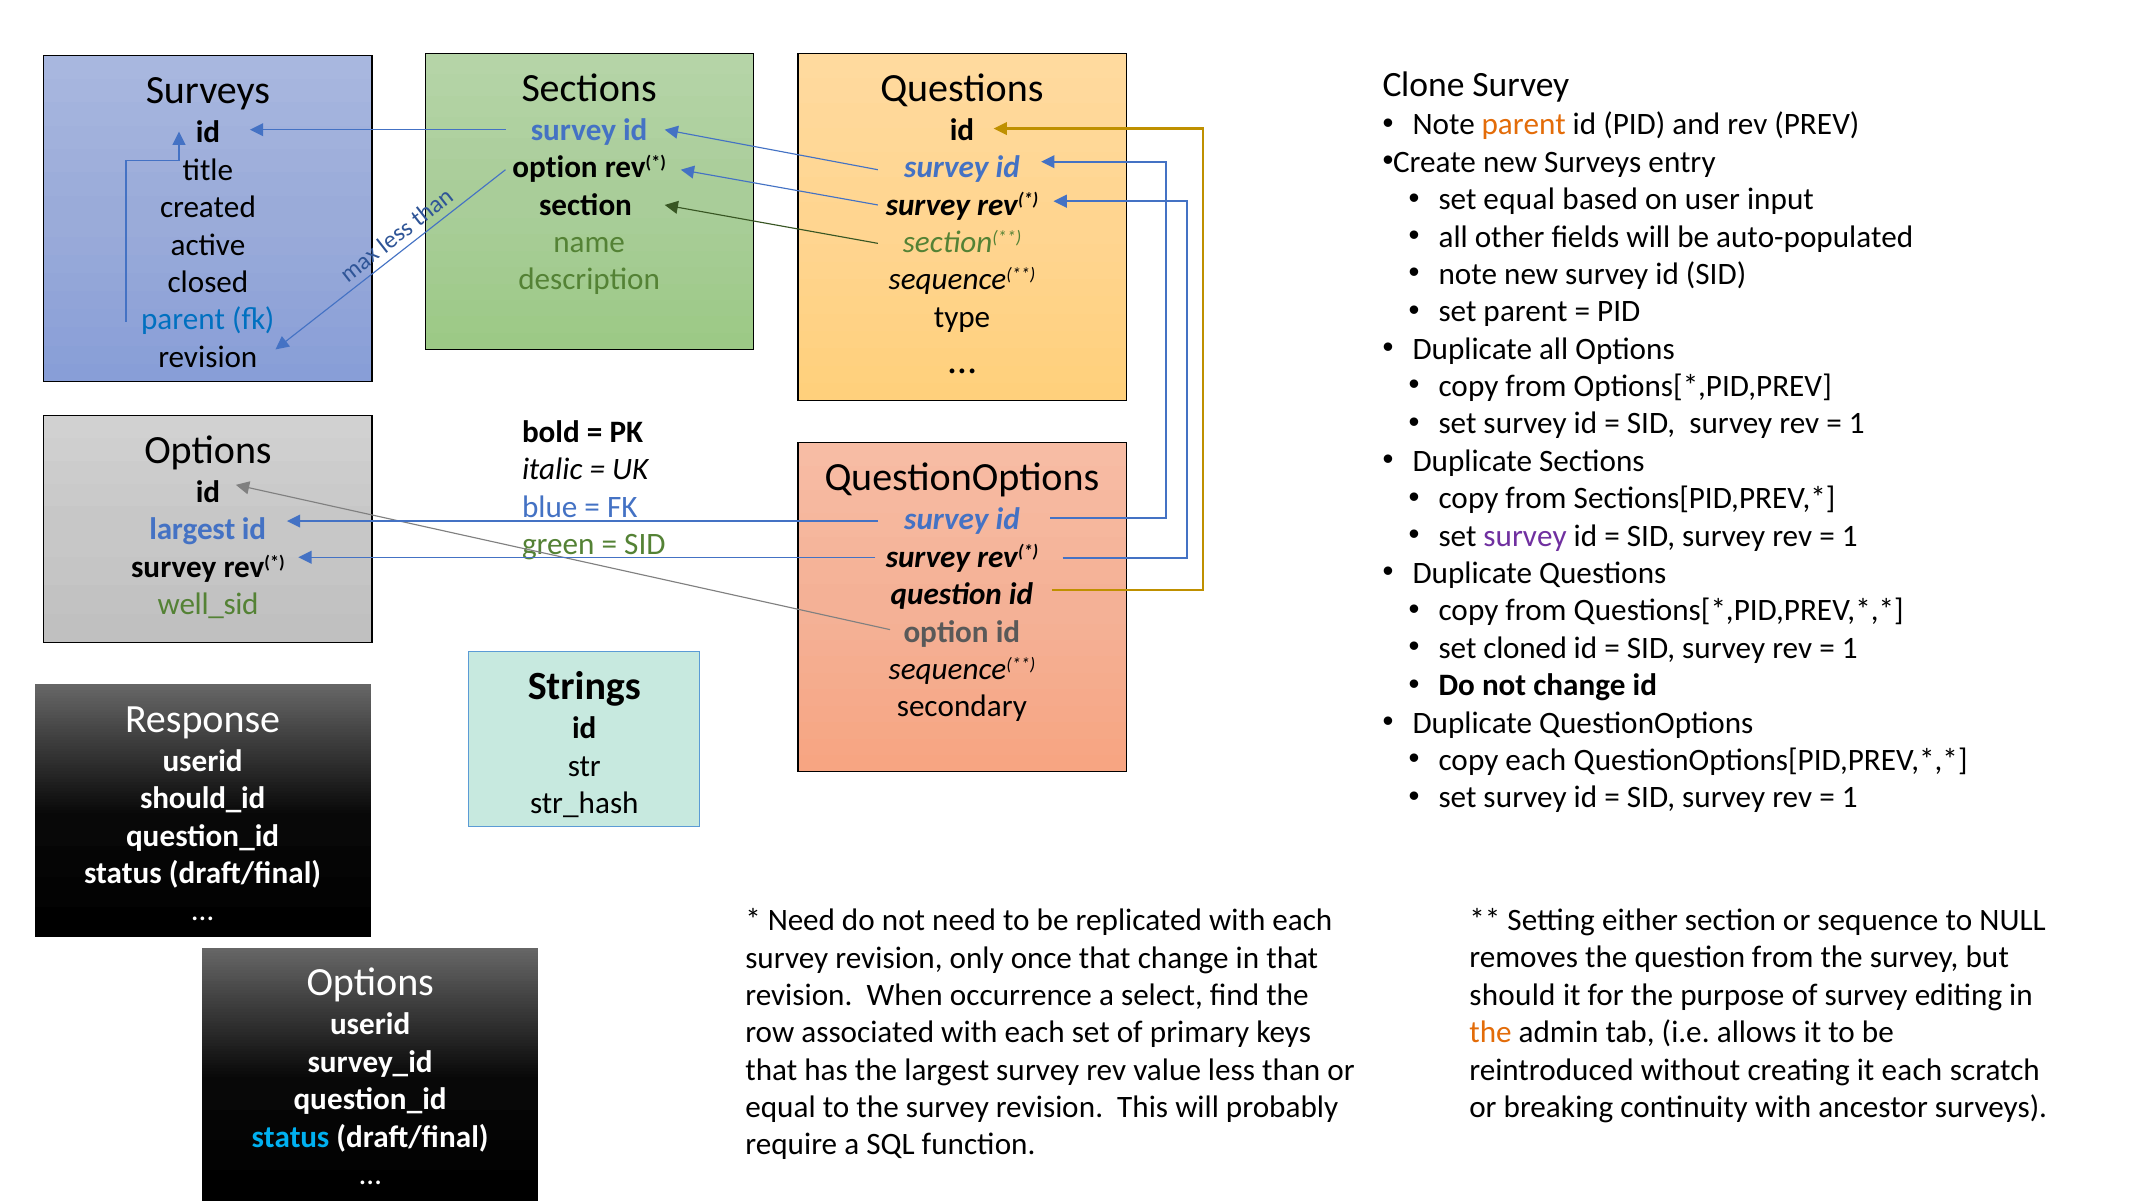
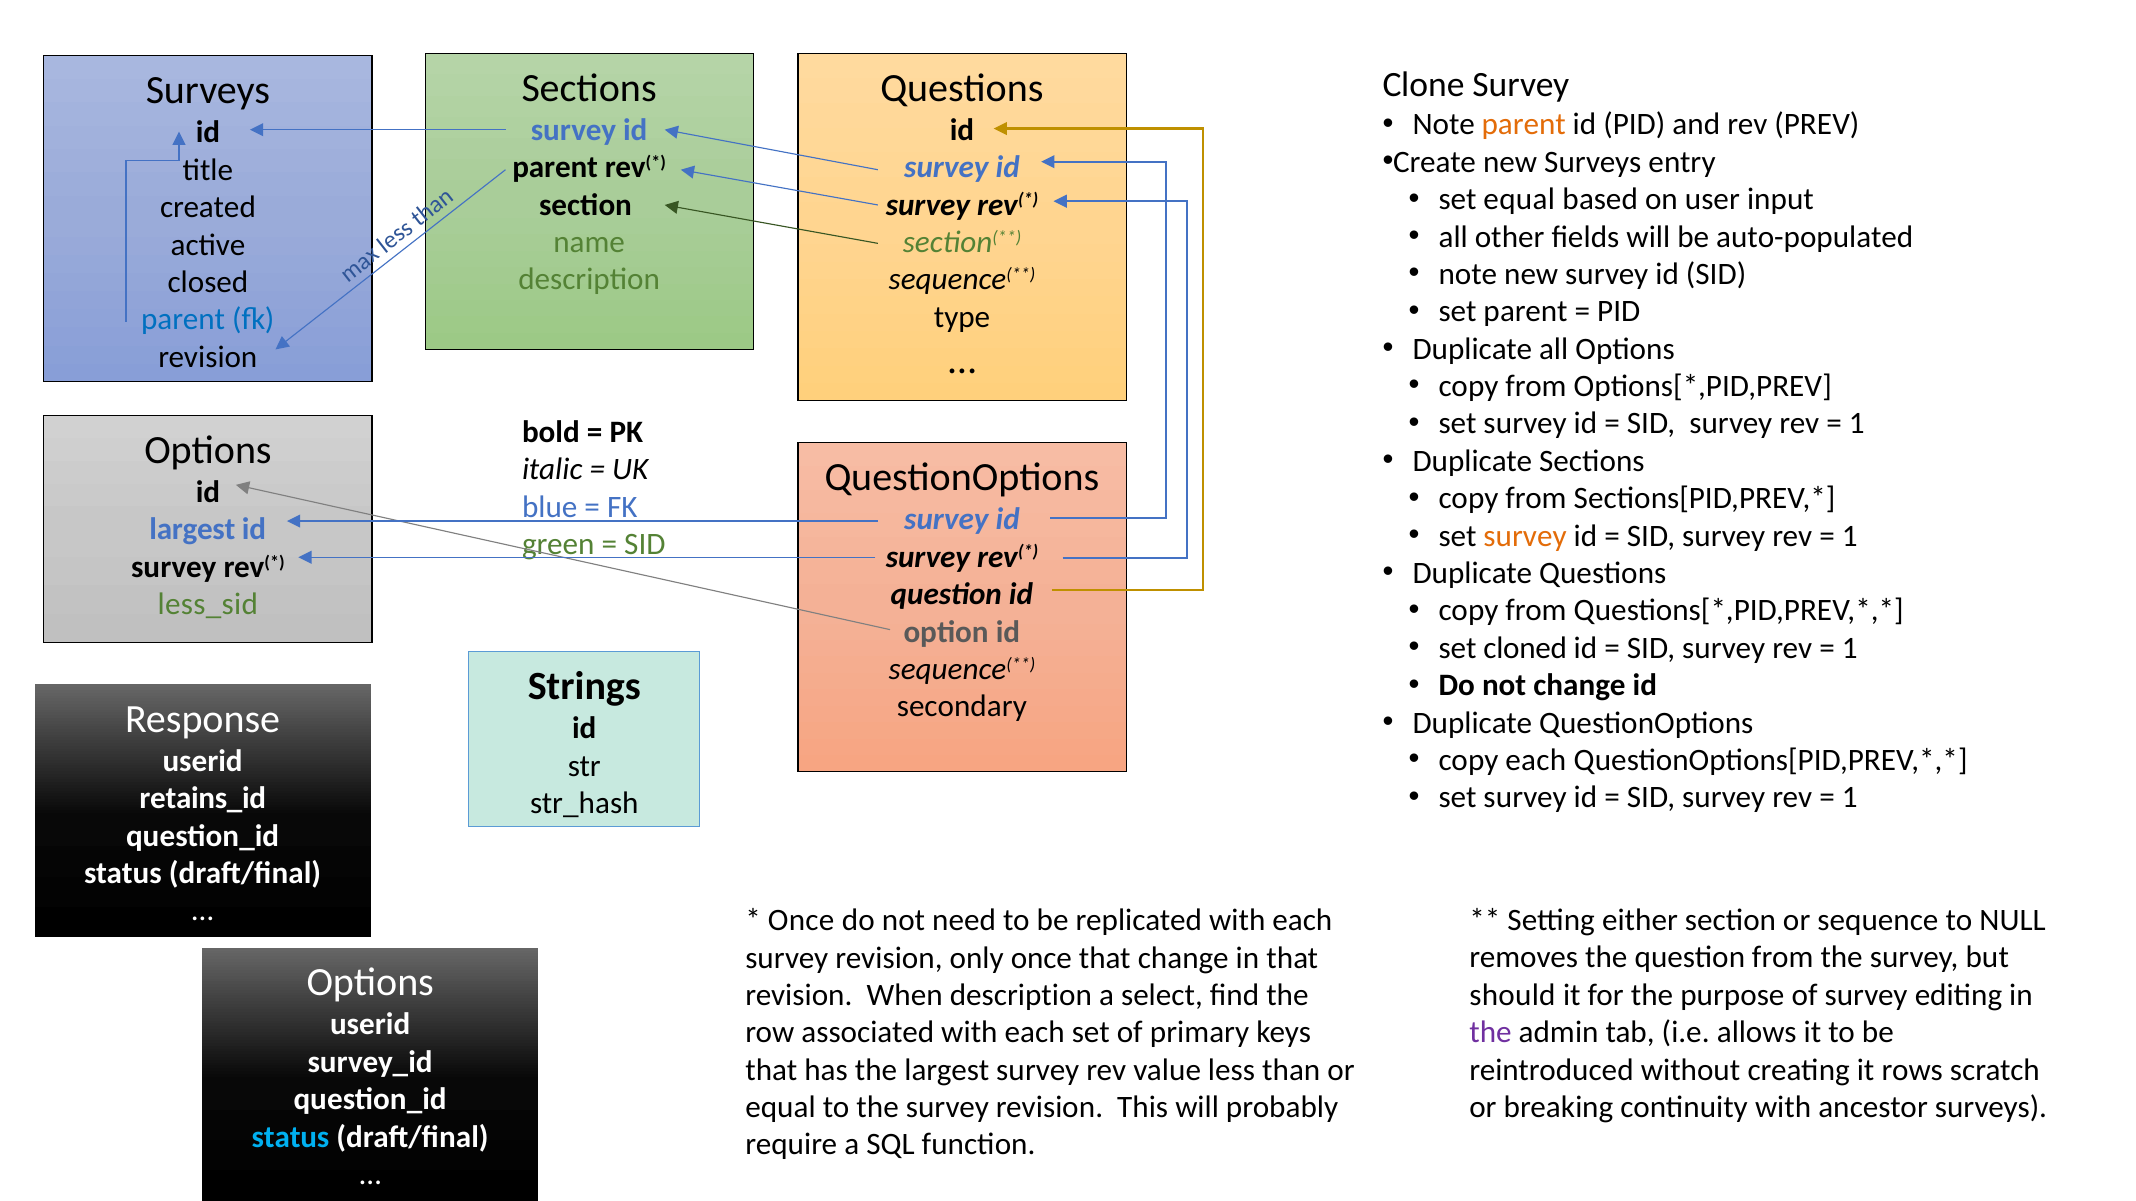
option at (555, 167): option -> parent
survey at (1525, 536) colour: purple -> orange
well_sid: well_sid -> less_sid
should_id: should_id -> retains_id
Need at (801, 921): Need -> Once
When occurrence: occurrence -> description
the at (1491, 1033) colour: orange -> purple
it each: each -> rows
